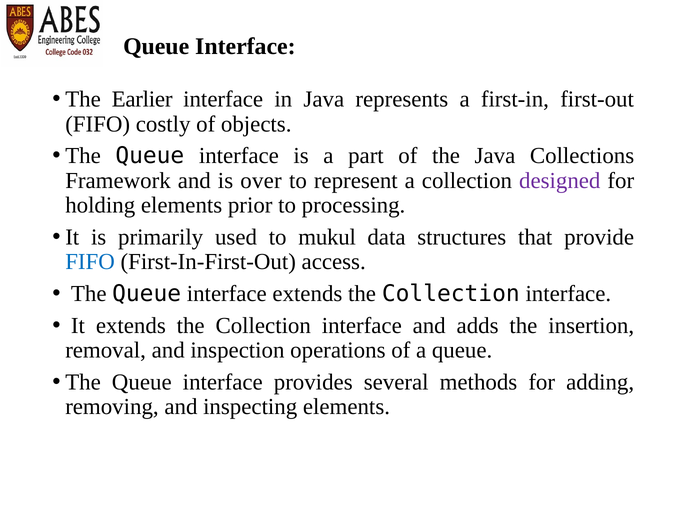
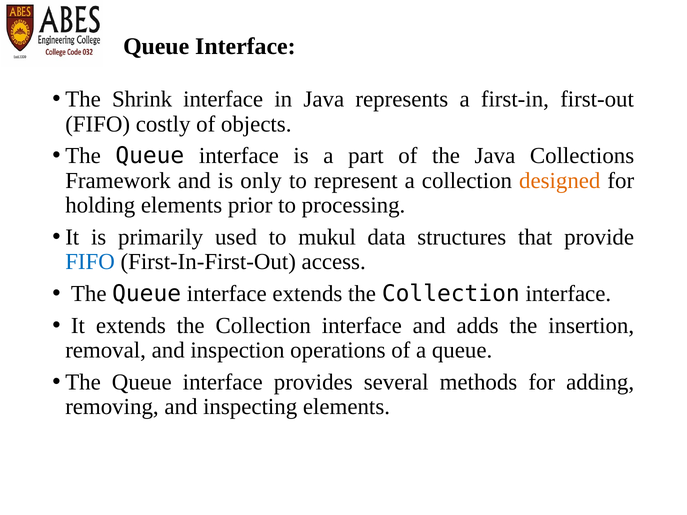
Earlier: Earlier -> Shrink
over: over -> only
designed colour: purple -> orange
